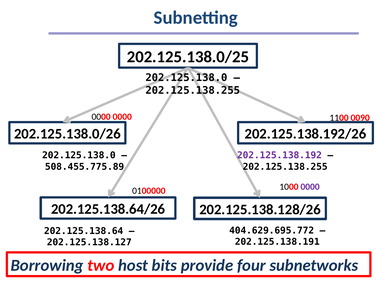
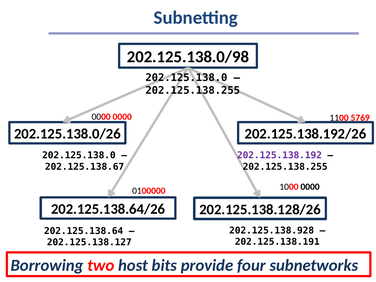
202.125.138.0/25: 202.125.138.0/25 -> 202.125.138.0/98
0090: 0090 -> 5769
508.455.775.89: 508.455.775.89 -> 202.125.138.67
0000 at (310, 187) colour: purple -> black
404.629.695.772: 404.629.695.772 -> 202.125.138.928
